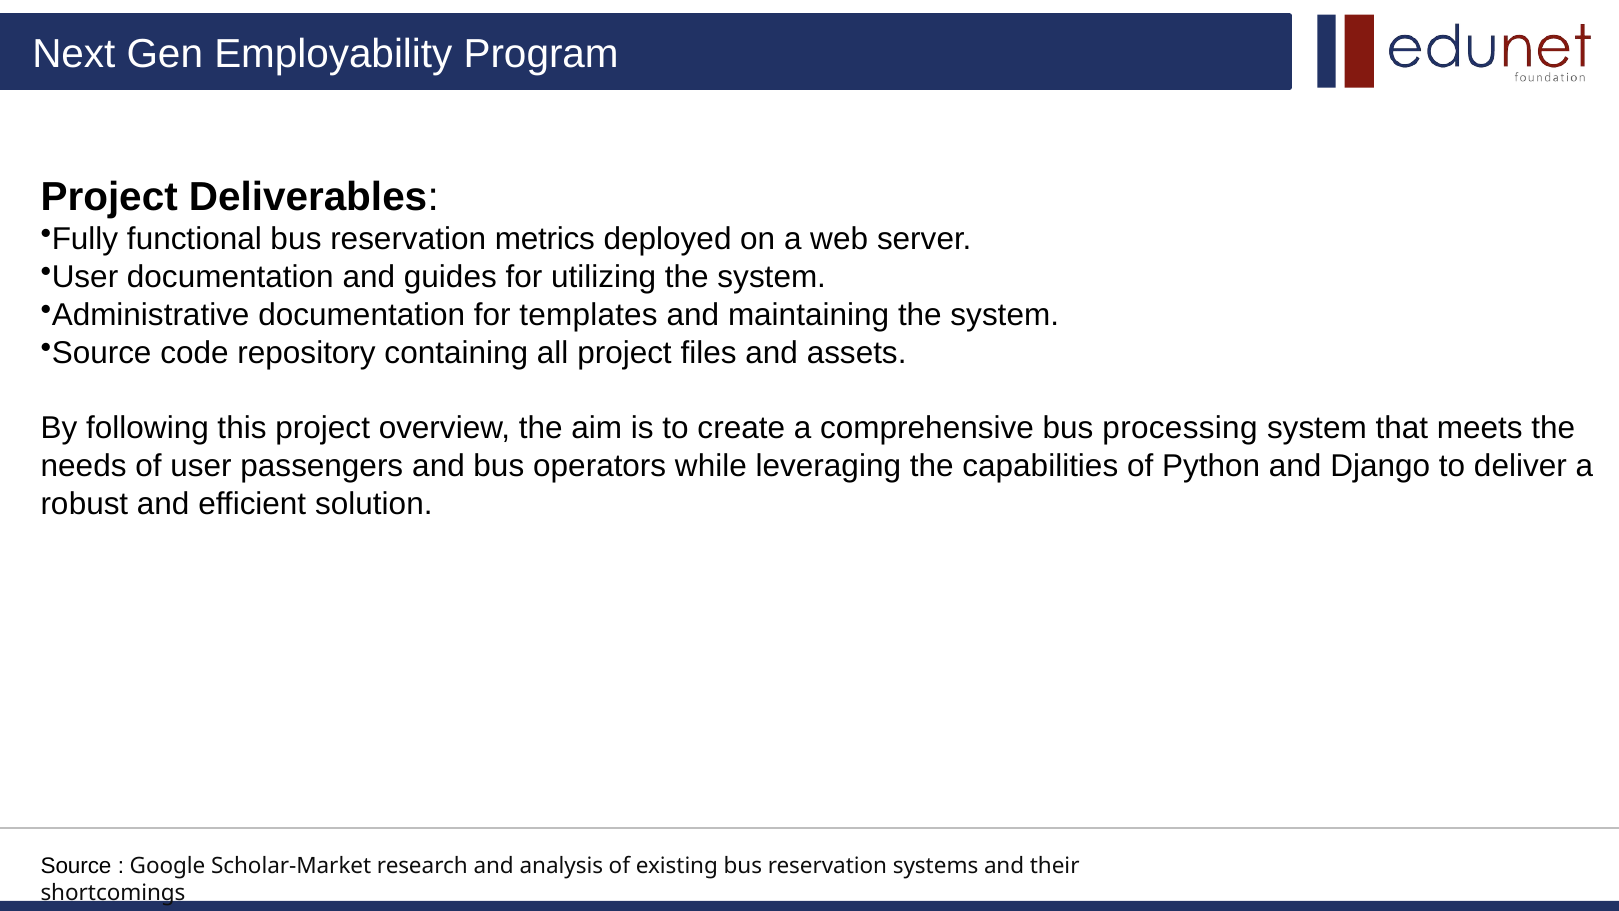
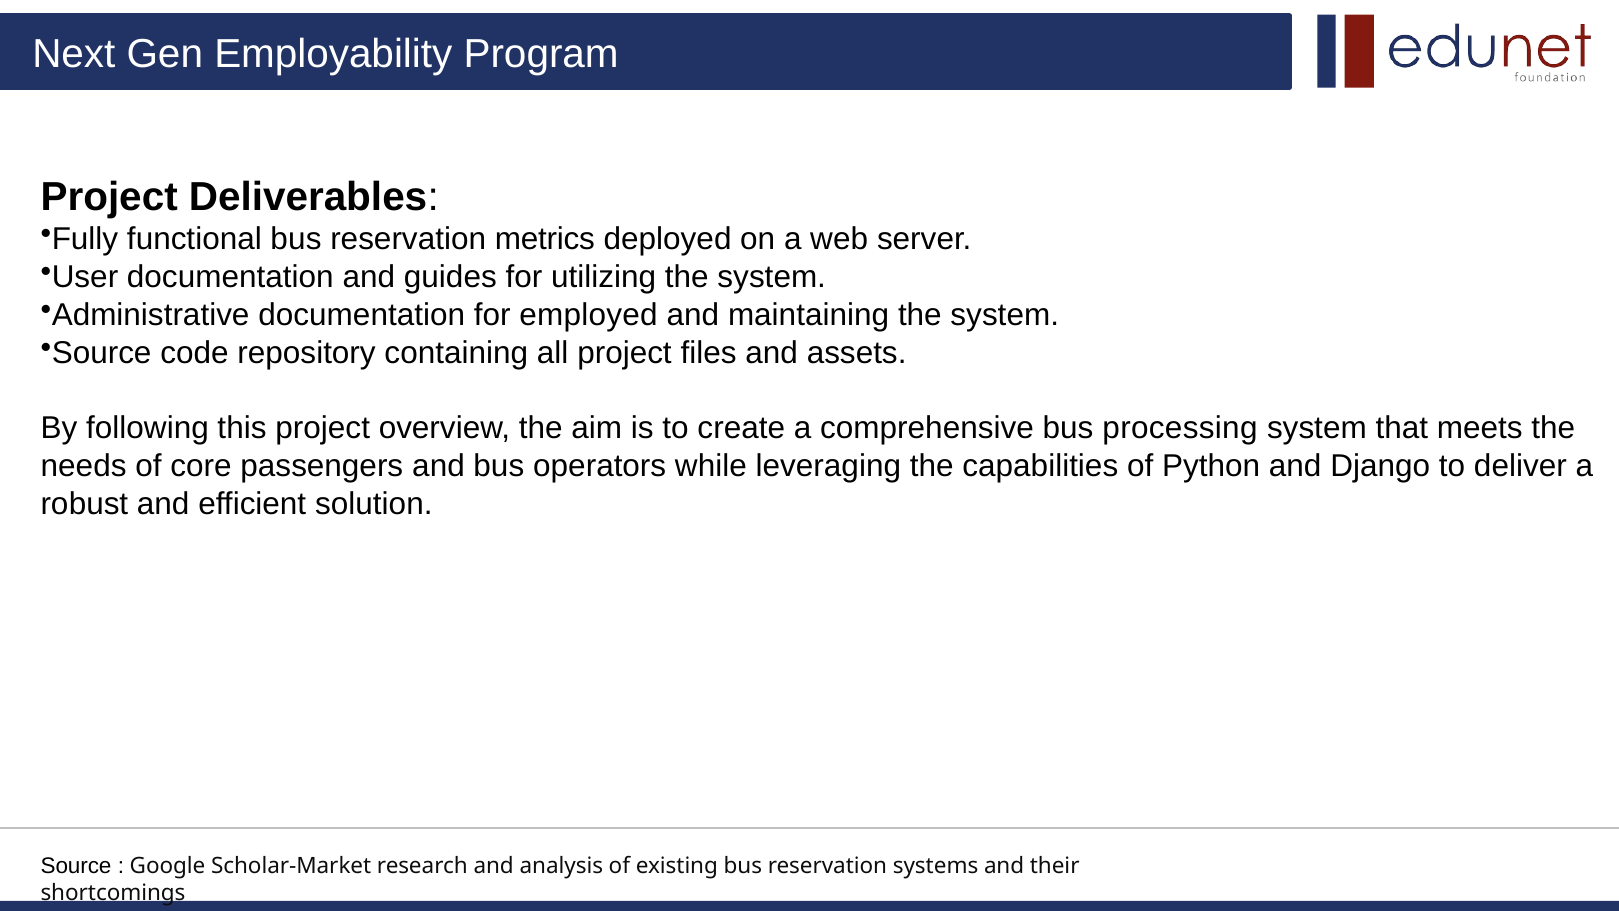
templates: templates -> employed
of user: user -> core
